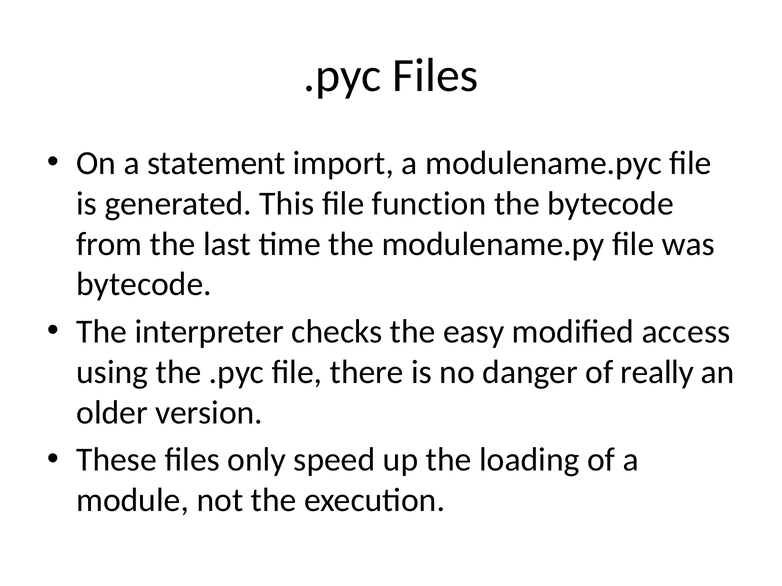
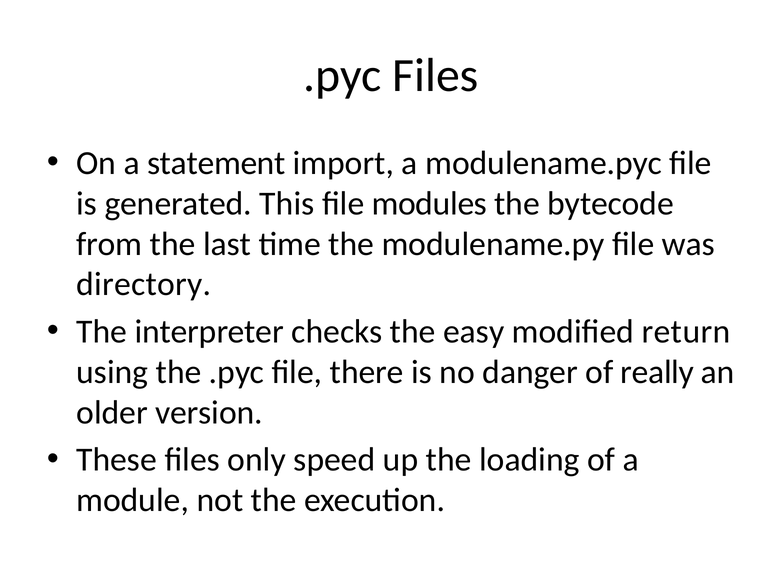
function: function -> modules
bytecode at (144, 285): bytecode -> directory
access: access -> return
